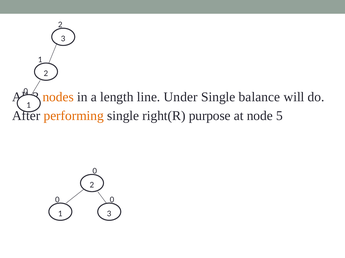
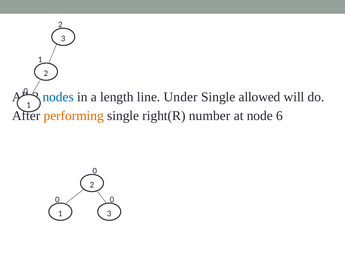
nodes colour: orange -> blue
balance: balance -> allowed
purpose: purpose -> number
5: 5 -> 6
